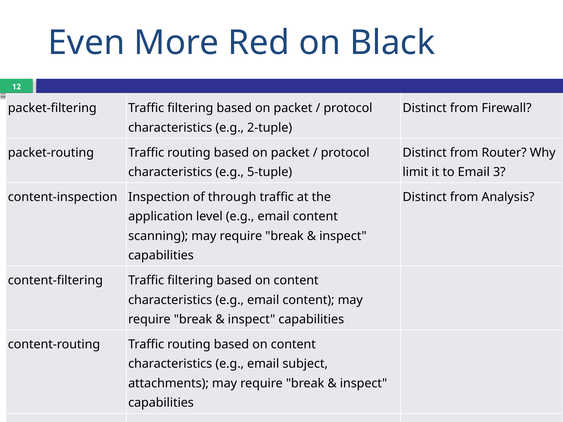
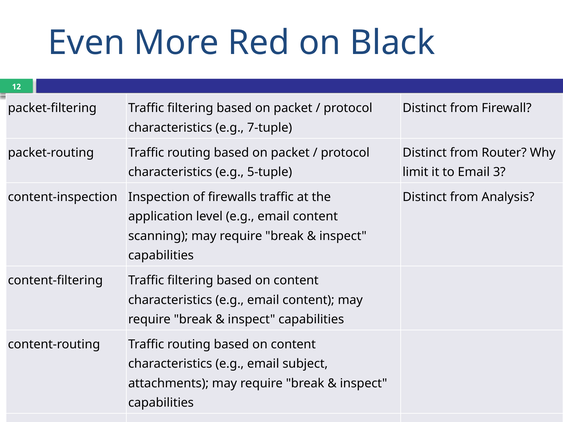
2-tuple: 2-tuple -> 7-tuple
of through: through -> firewalls
